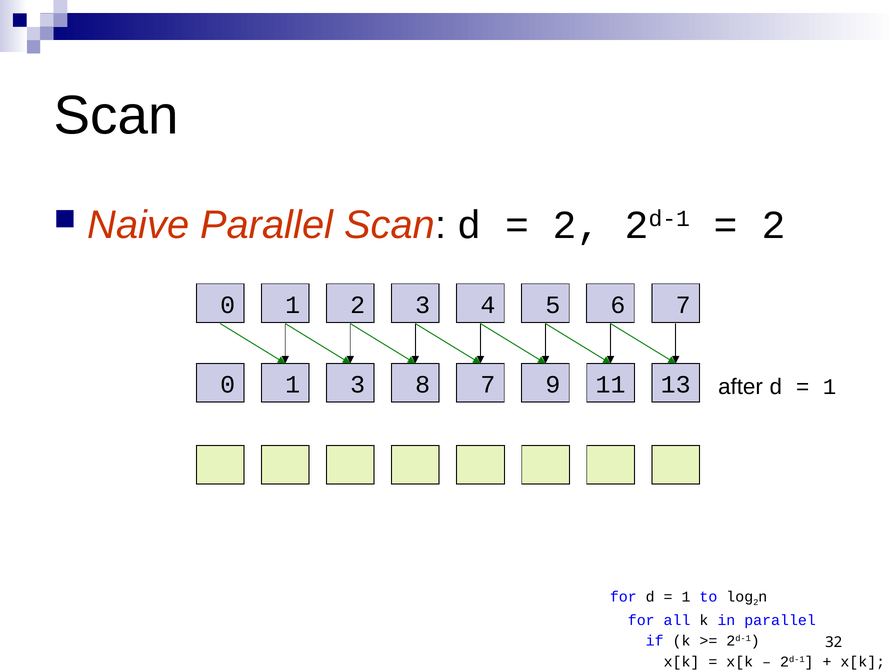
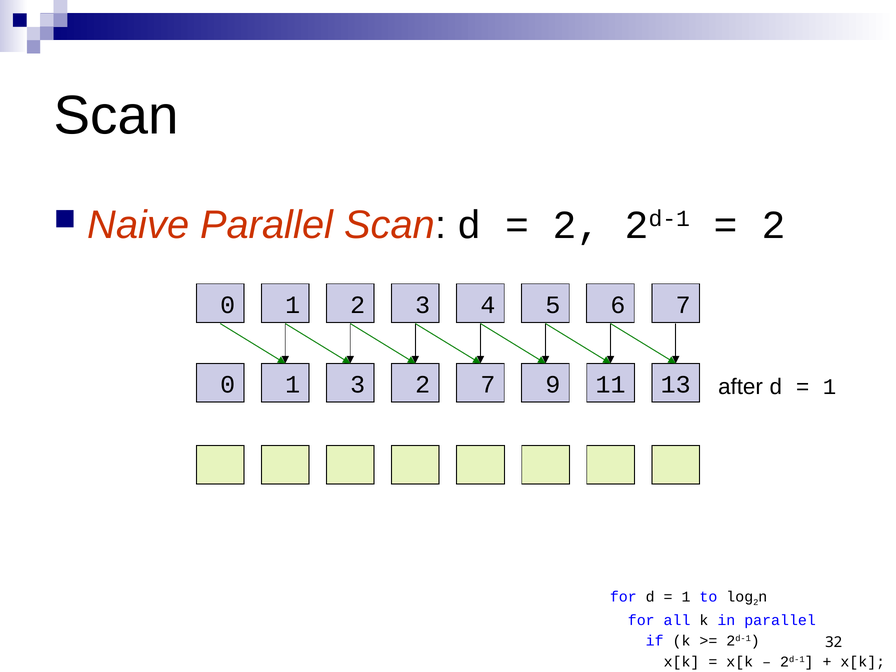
3 8: 8 -> 2
